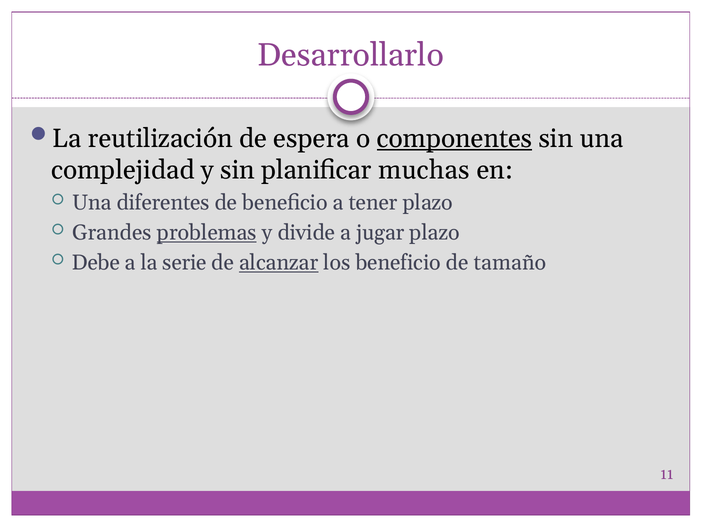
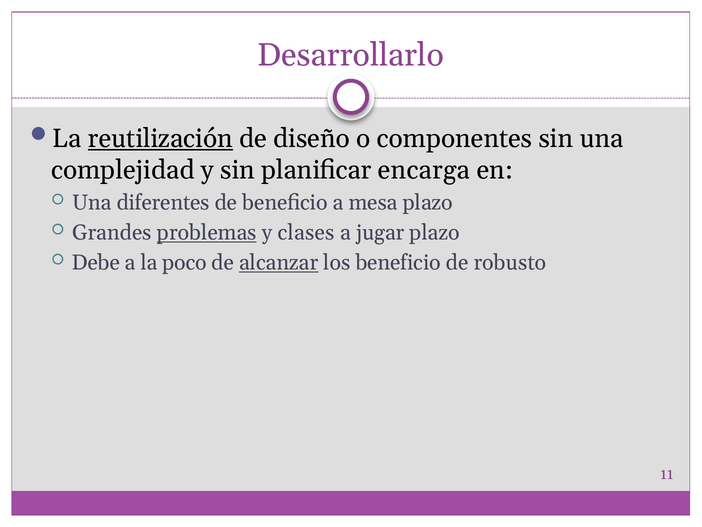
reutilización underline: none -> present
espera: espera -> diseño
componentes underline: present -> none
muchas: muchas -> encarga
tener: tener -> mesa
divide: divide -> clases
serie: serie -> poco
tamaño: tamaño -> robusto
